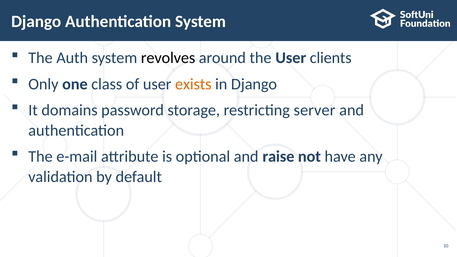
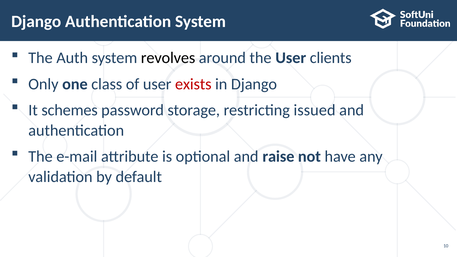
exists colour: orange -> red
domains: domains -> schemes
server: server -> issued
